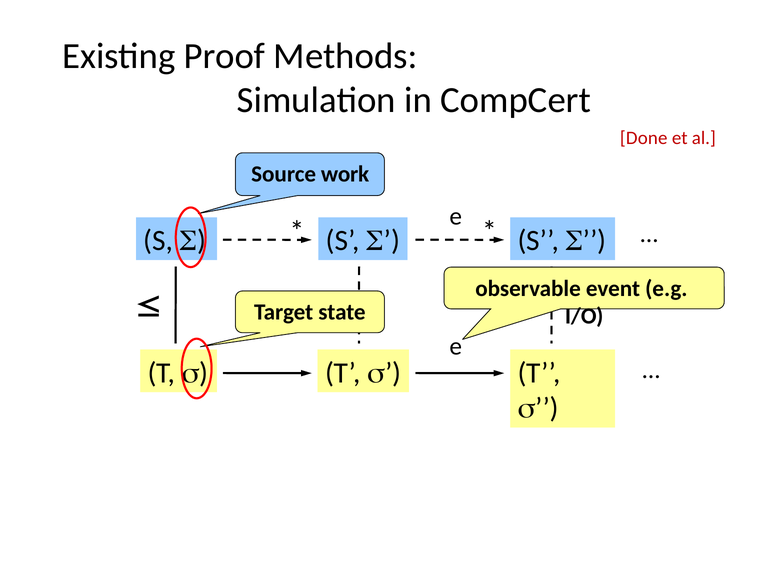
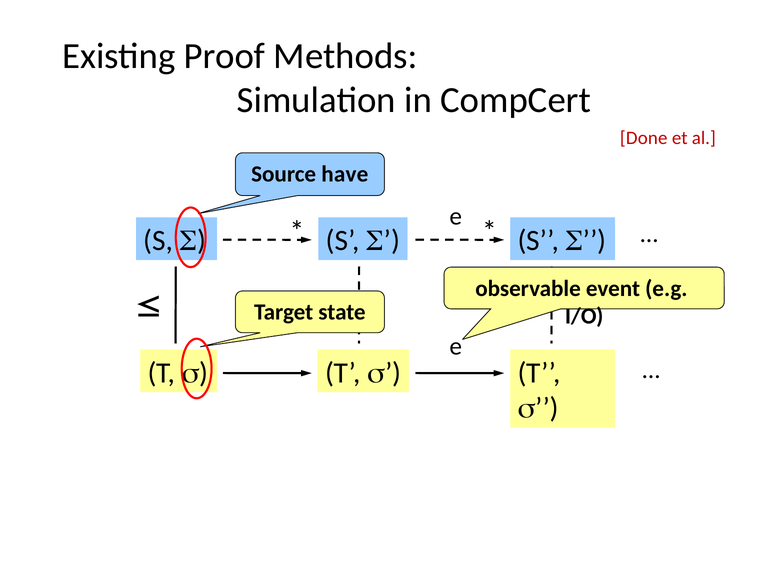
work: work -> have
